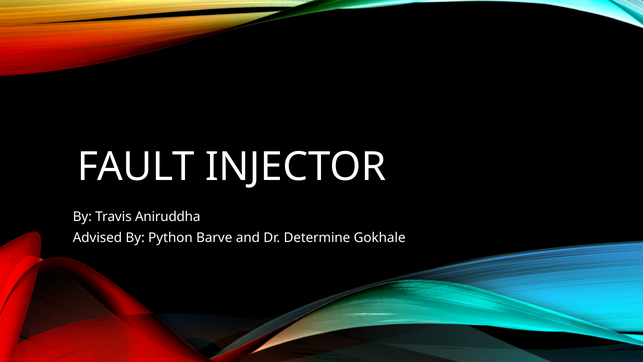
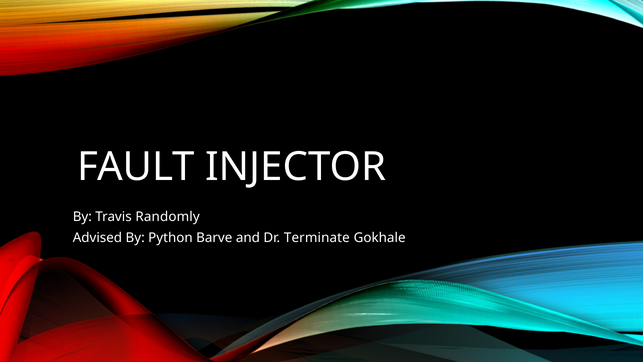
Aniruddha: Aniruddha -> Randomly
Determine: Determine -> Terminate
